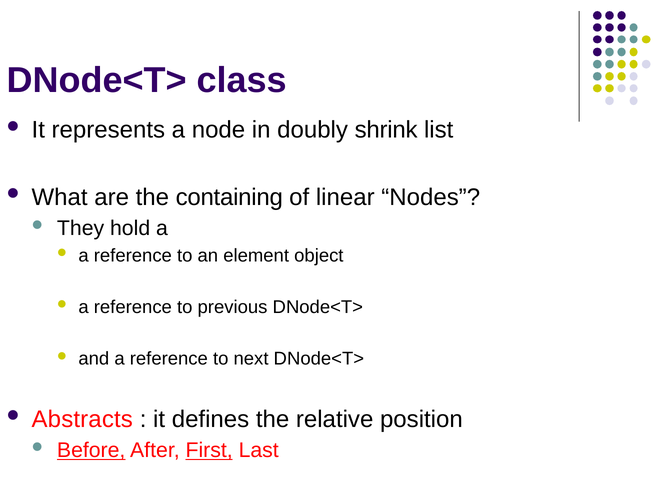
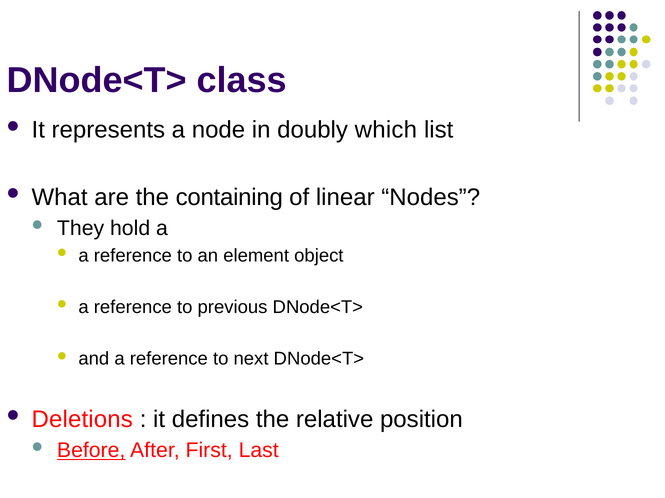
shrink: shrink -> which
Abstracts: Abstracts -> Deletions
First underline: present -> none
